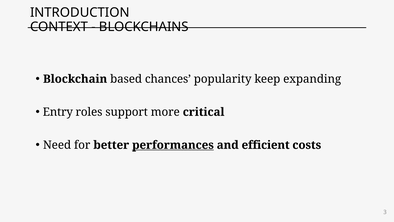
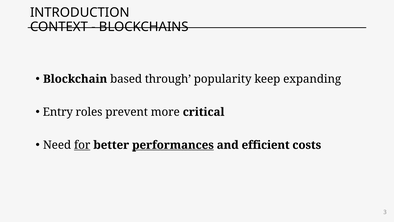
chances: chances -> through
support: support -> prevent
for underline: none -> present
